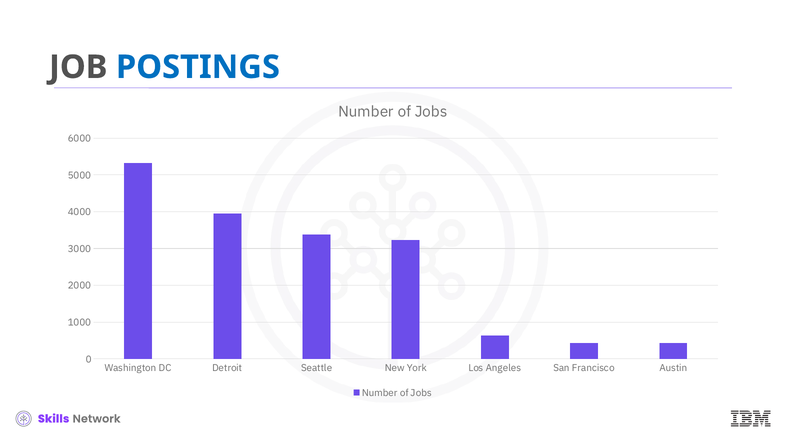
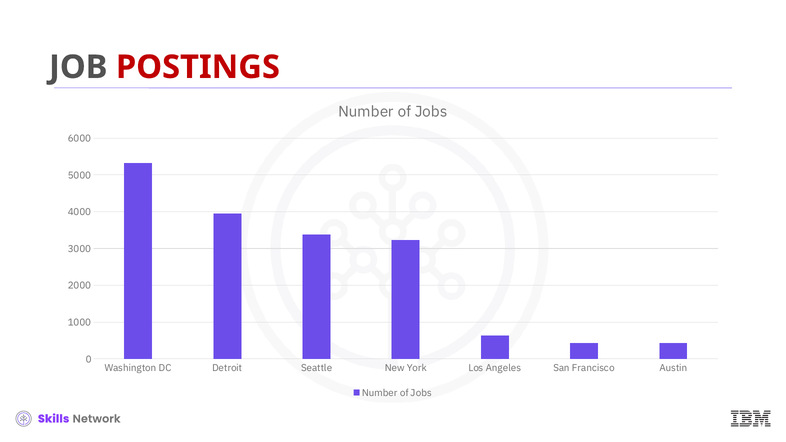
POSTINGS colour: blue -> red
